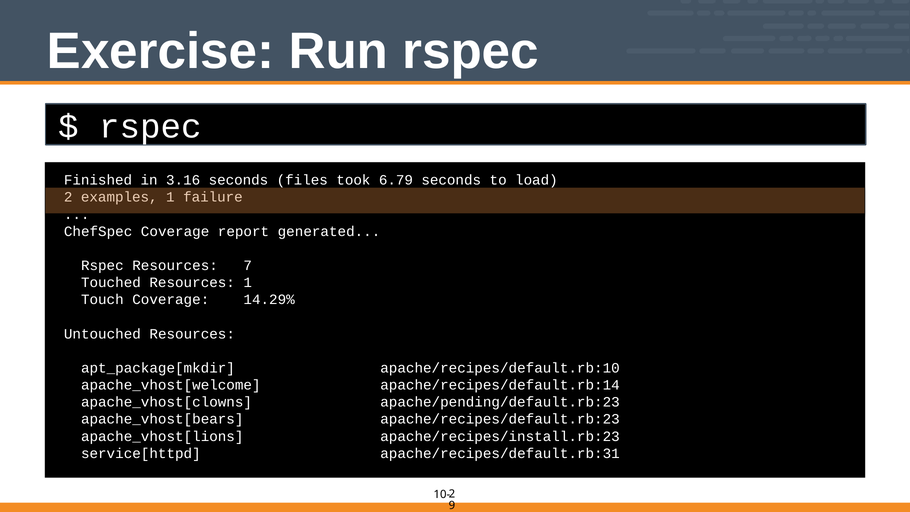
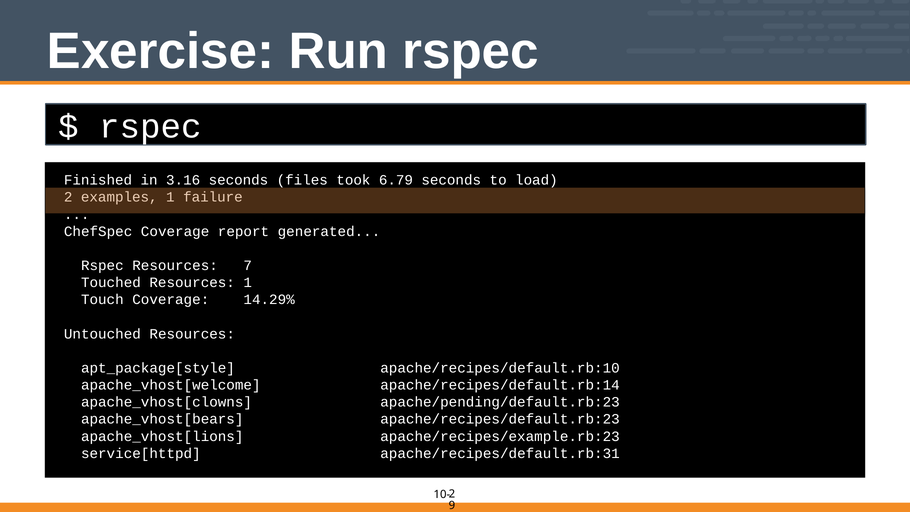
apt_package[mkdir: apt_package[mkdir -> apt_package[style
apache/recipes/install.rb:23: apache/recipes/install.rb:23 -> apache/recipes/example.rb:23
